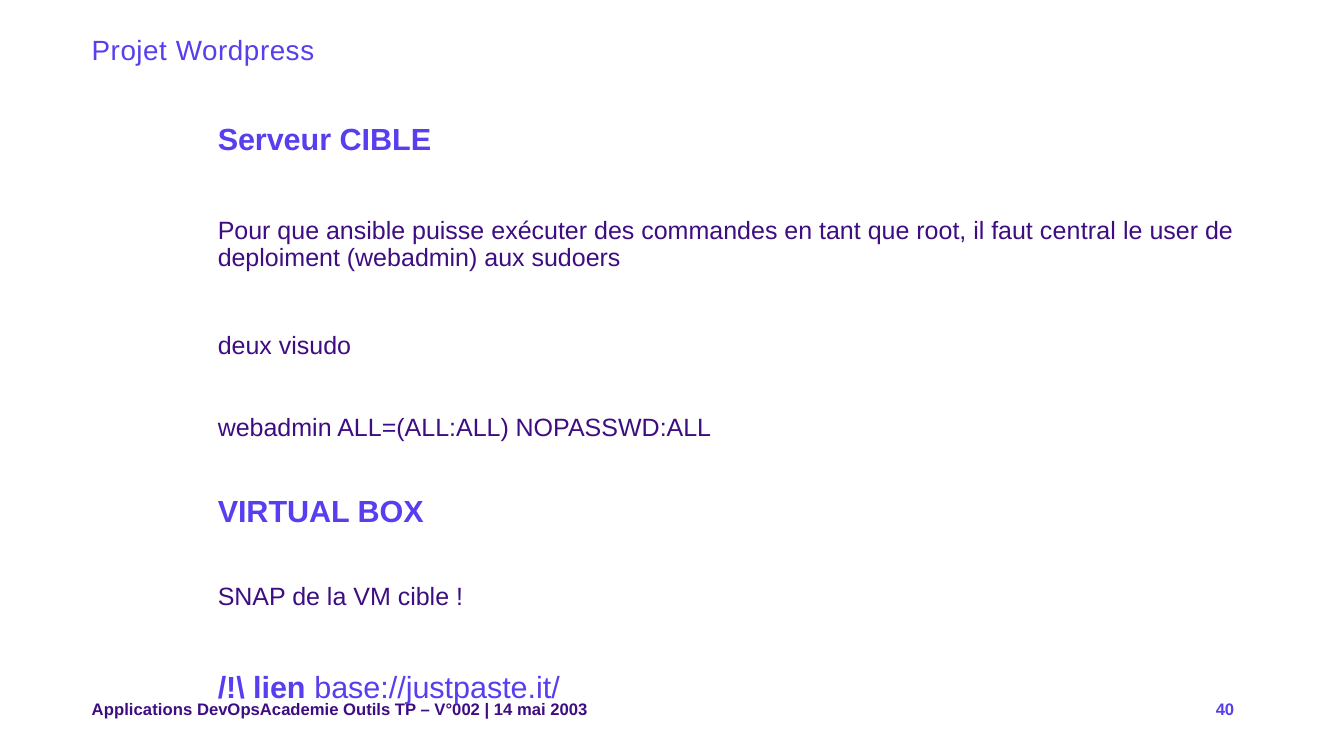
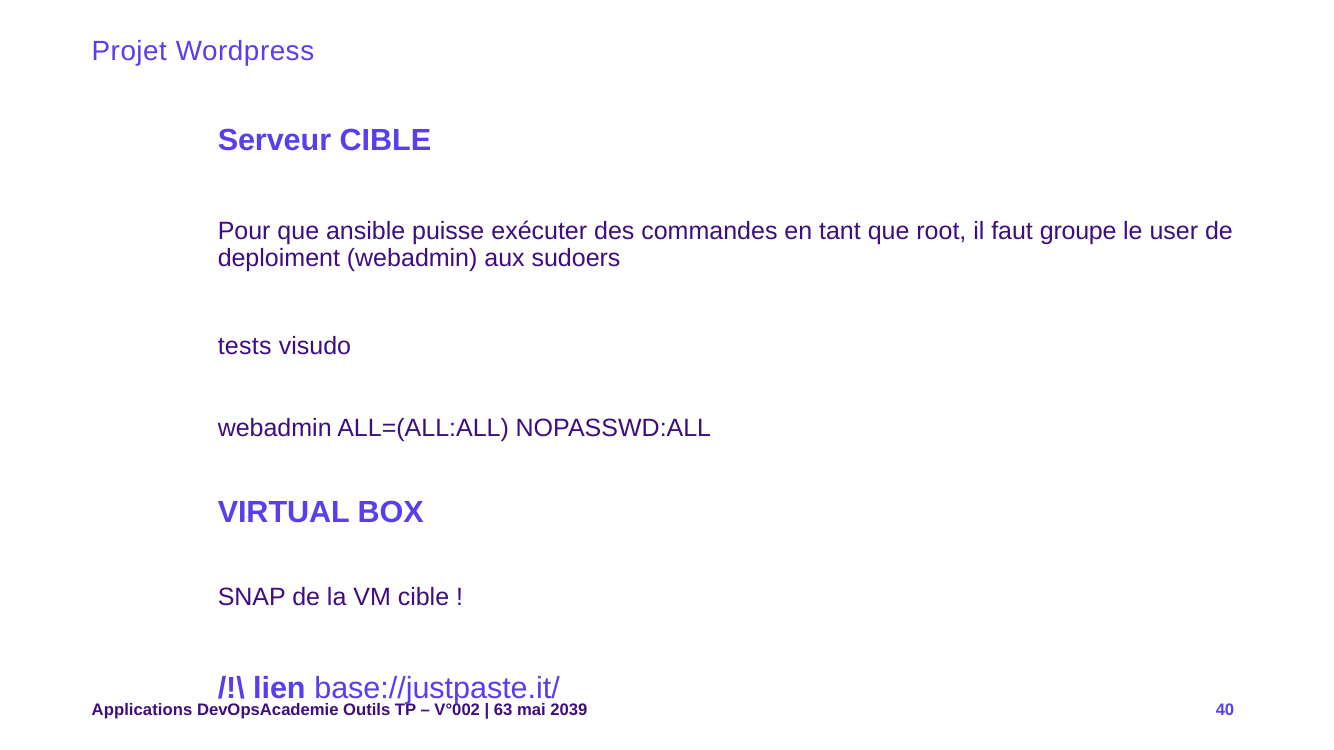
central: central -> groupe
deux: deux -> tests
14: 14 -> 63
2003: 2003 -> 2039
